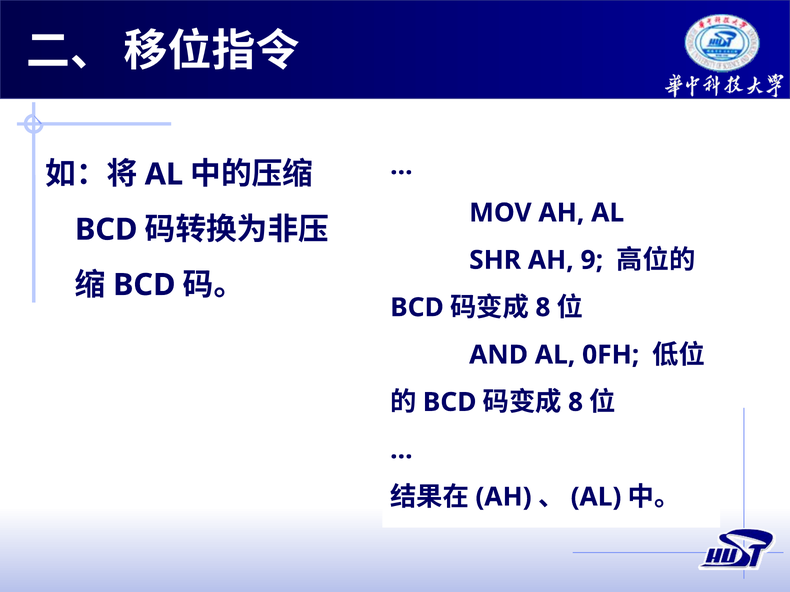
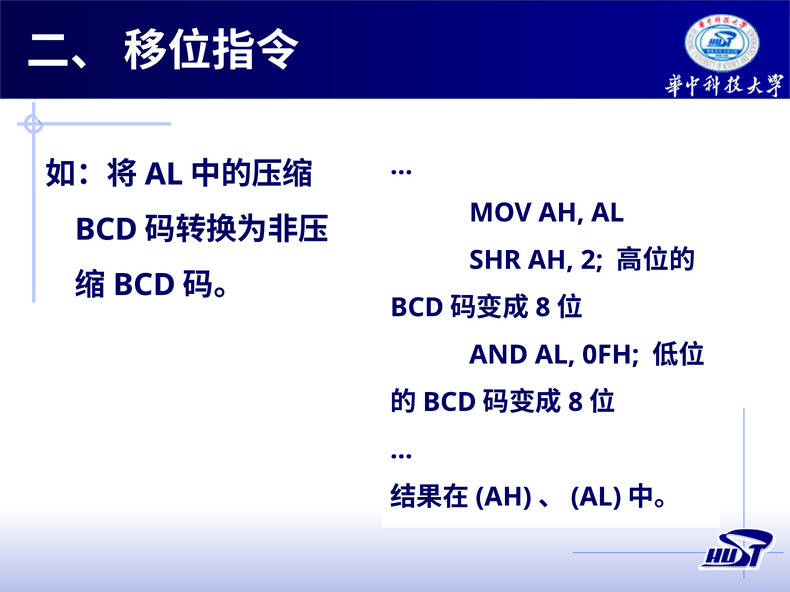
9: 9 -> 2
